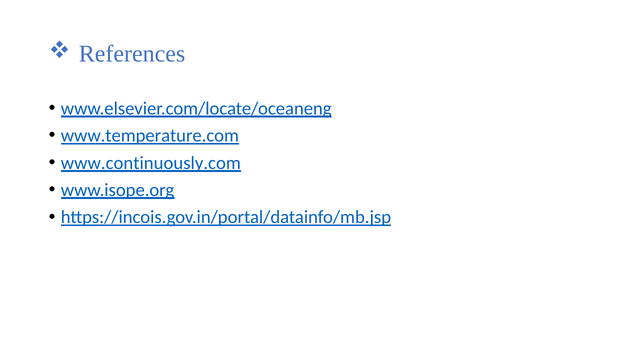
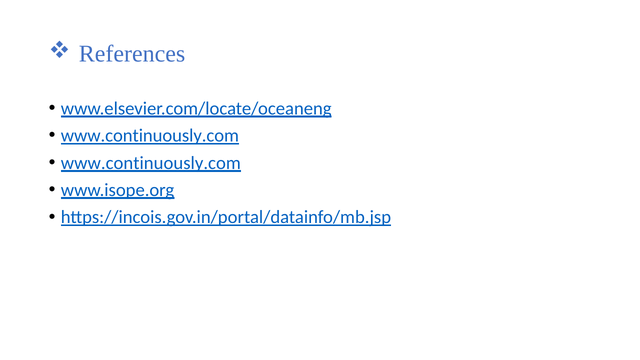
www.temperature.com at (150, 136): www.temperature.com -> www.continuously.com
